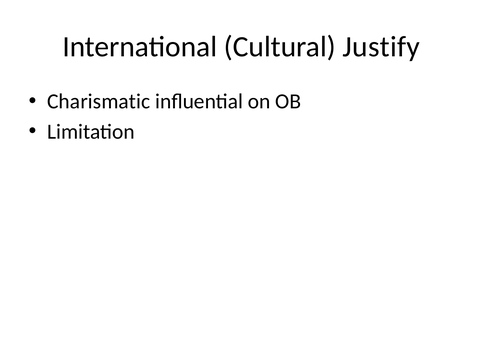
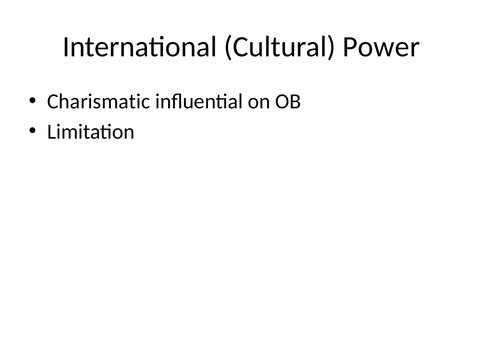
Justify: Justify -> Power
